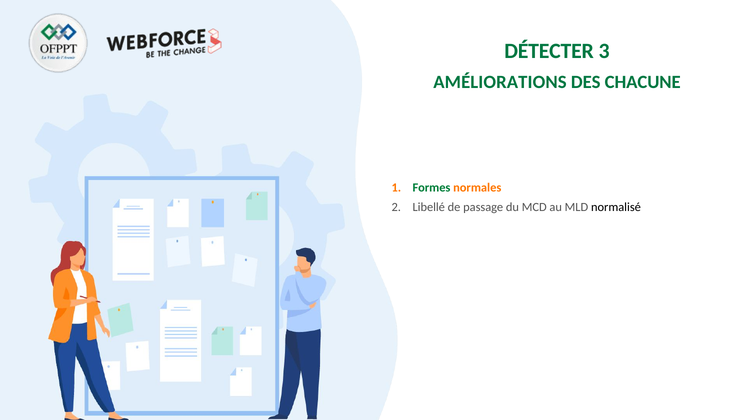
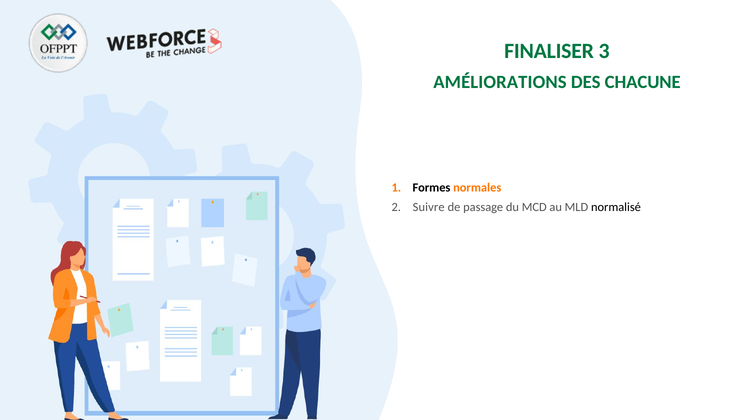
DÉTECTER: DÉTECTER -> FINALISER
Formes colour: green -> black
Libellé: Libellé -> Suivre
